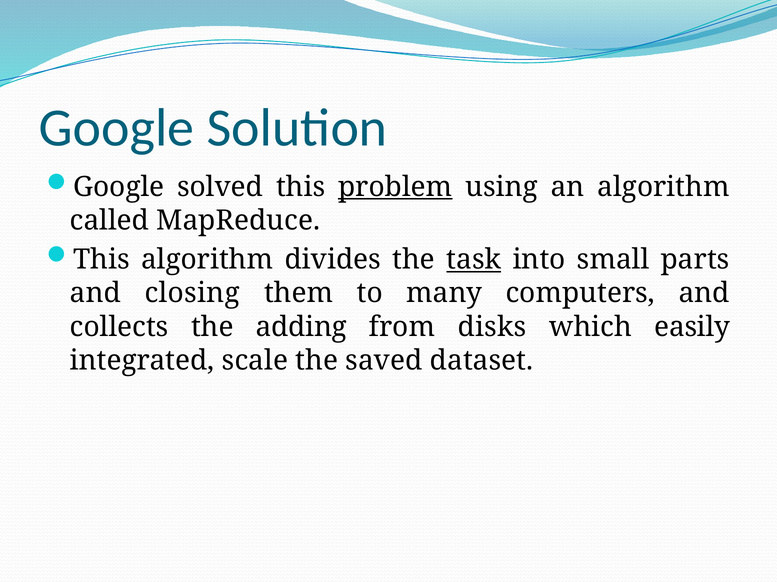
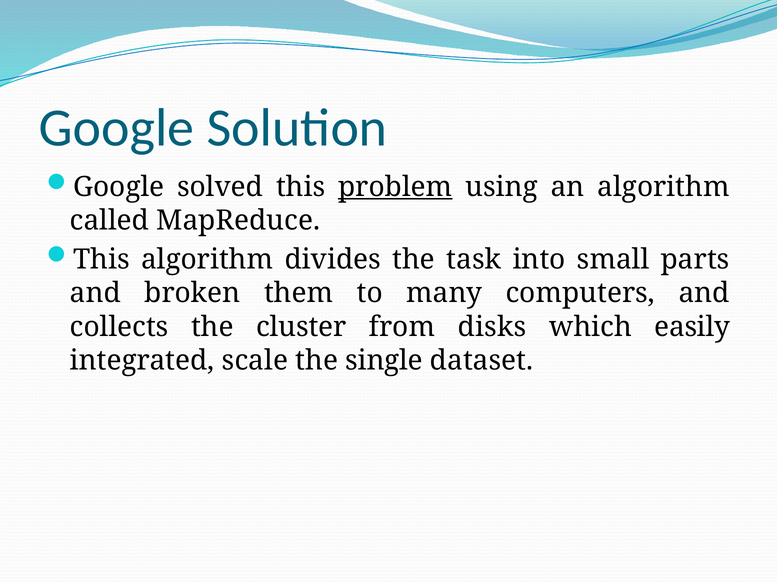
task underline: present -> none
closing: closing -> broken
adding: adding -> cluster
saved: saved -> single
